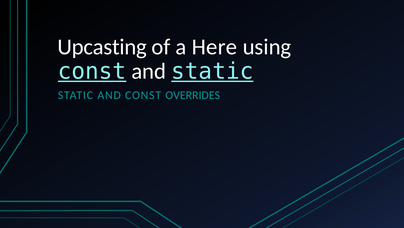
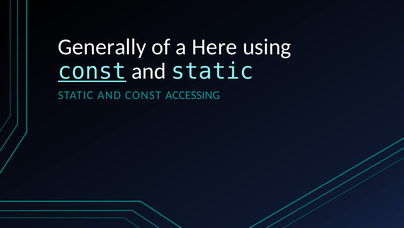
Upcasting: Upcasting -> Generally
static at (212, 71) underline: present -> none
OVERRIDES: OVERRIDES -> ACCESSING
